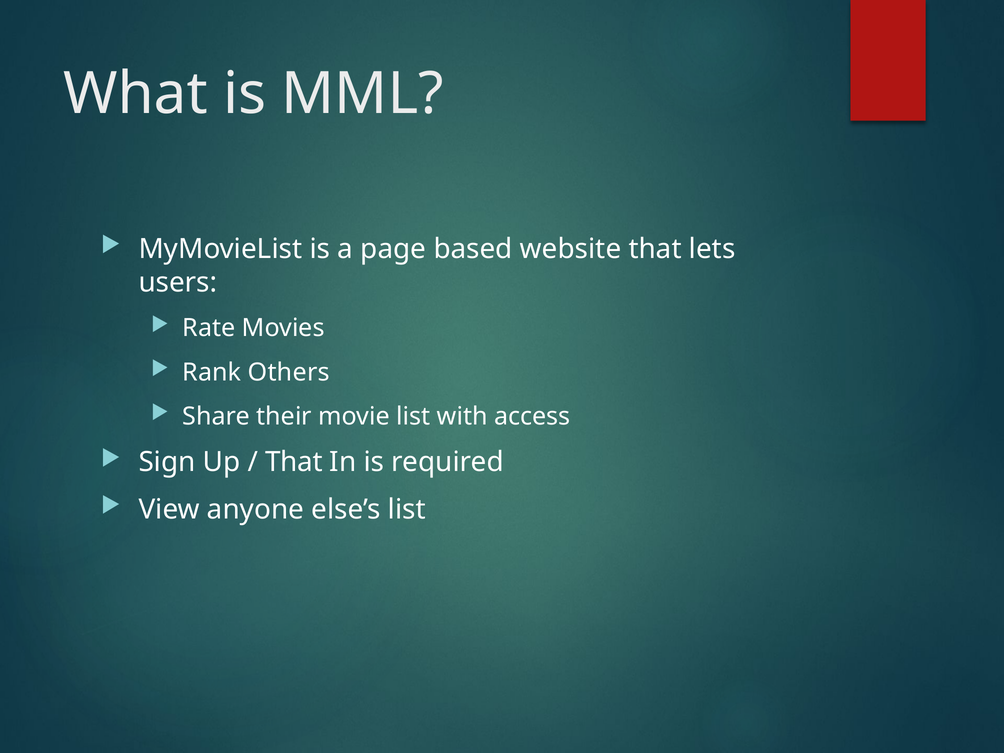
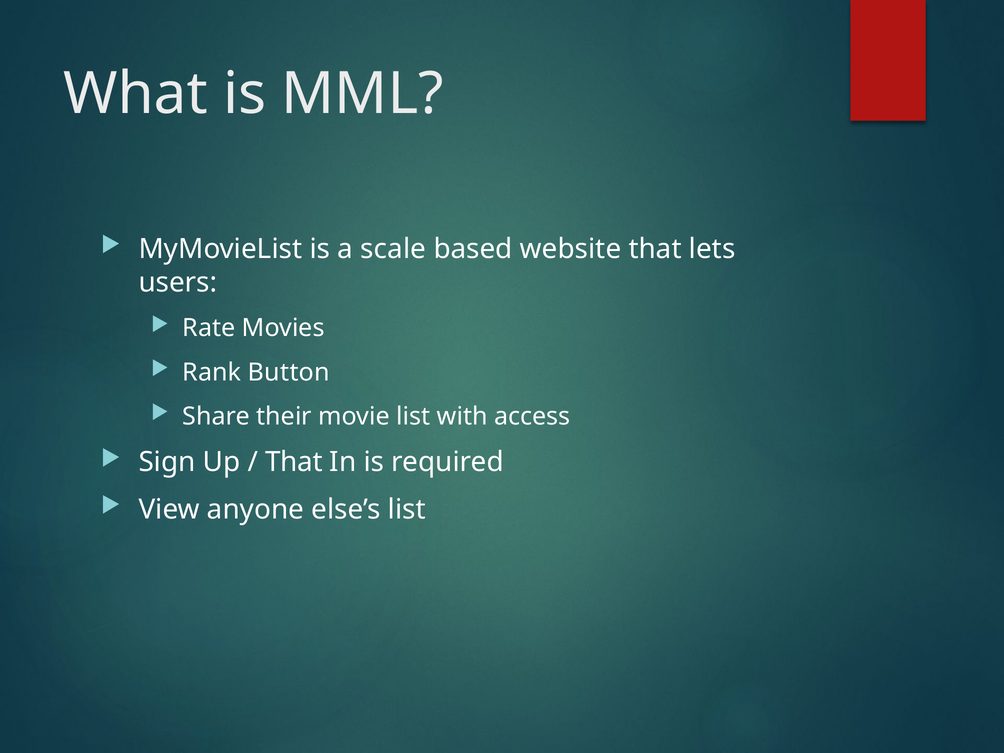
page: page -> scale
Others: Others -> Button
